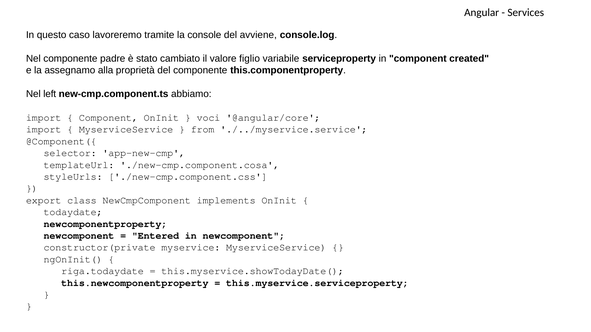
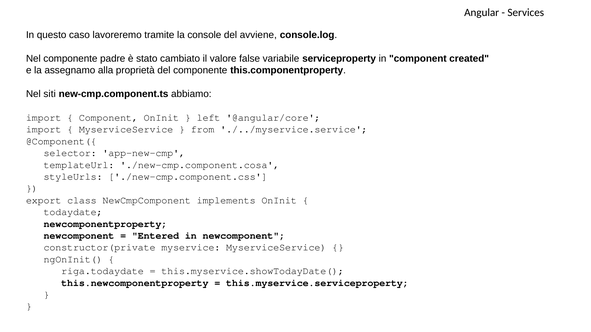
figlio: figlio -> false
left: left -> siti
voci: voci -> left
